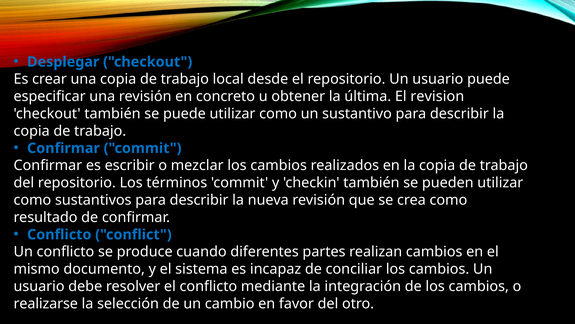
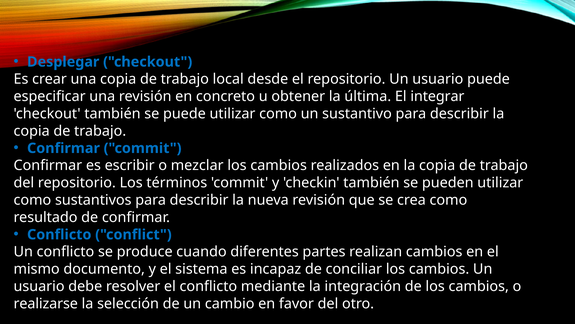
revision: revision -> integrar
